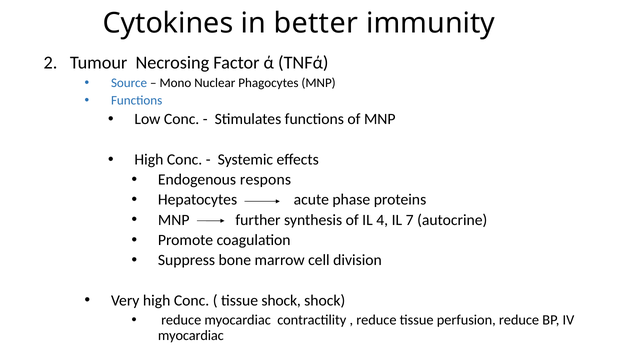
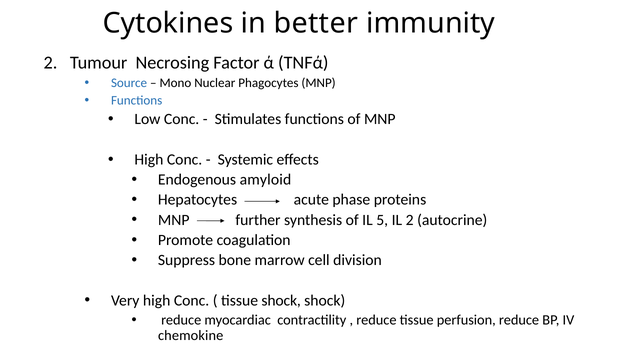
respons: respons -> amyloid
4: 4 -> 5
IL 7: 7 -> 2
myocardiac at (191, 335): myocardiac -> chemokine
